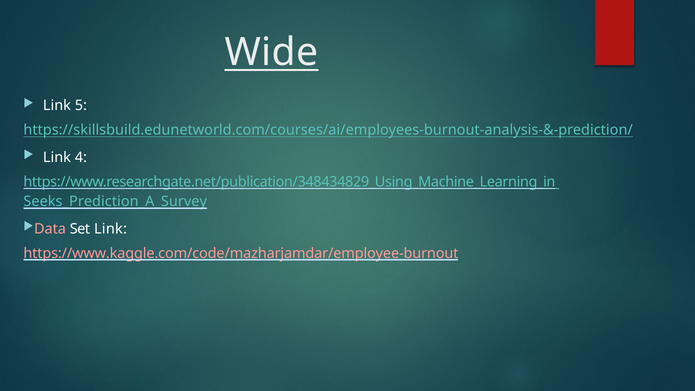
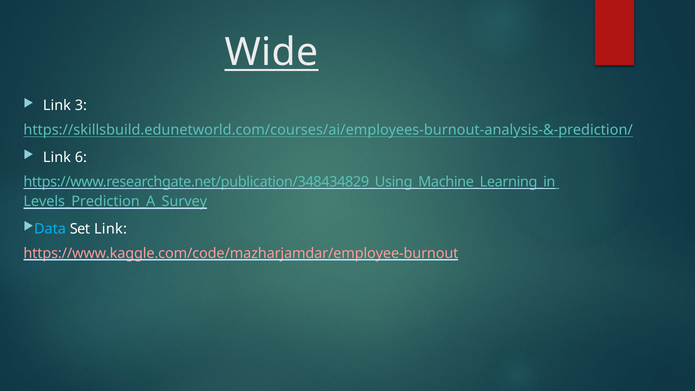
5: 5 -> 3
4: 4 -> 6
Seeks_Prediction_A_Survey: Seeks_Prediction_A_Survey -> Levels_Prediction_A_Survey
Data colour: pink -> light blue
